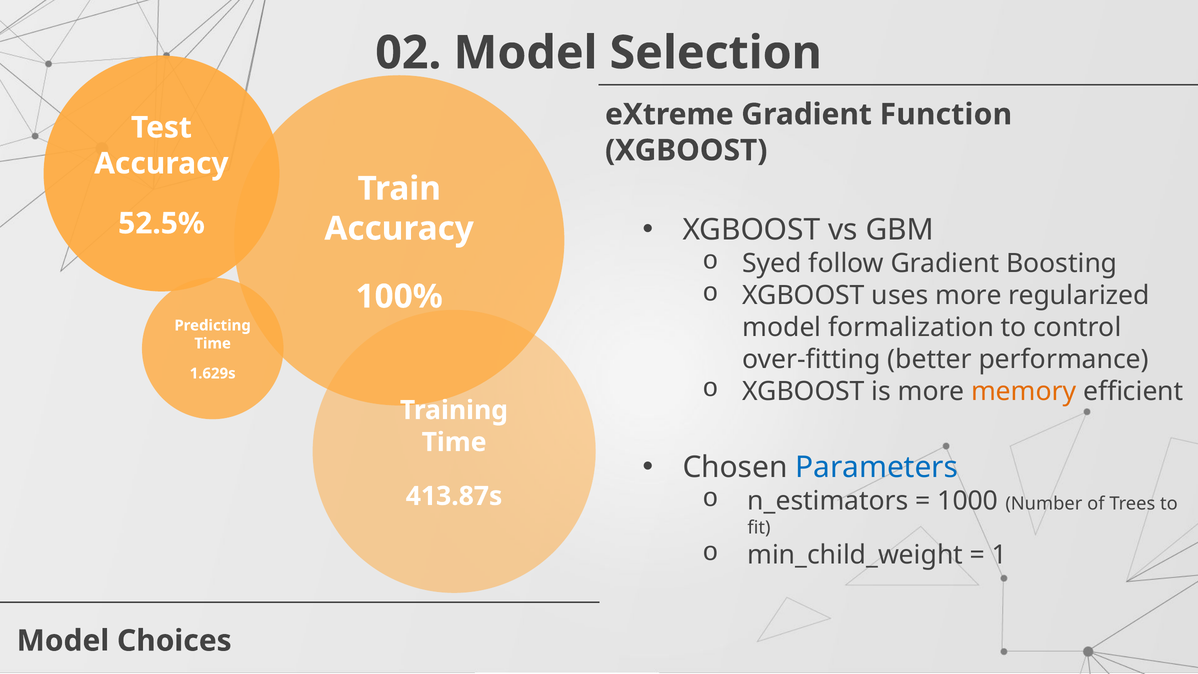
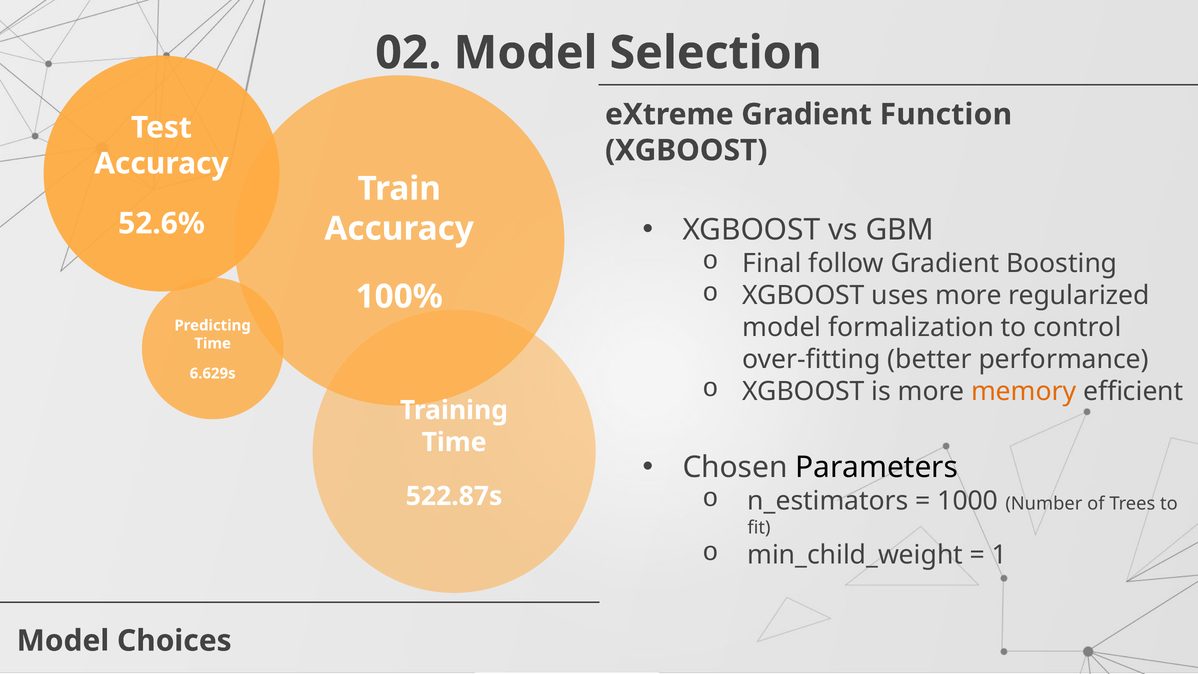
52.5%: 52.5% -> 52.6%
Syed: Syed -> Final
1.629s: 1.629s -> 6.629s
Parameters colour: blue -> black
413.87s: 413.87s -> 522.87s
